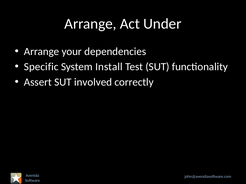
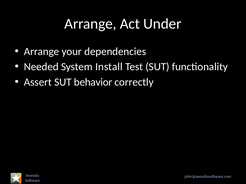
Specific: Specific -> Needed
involved: involved -> behavior
